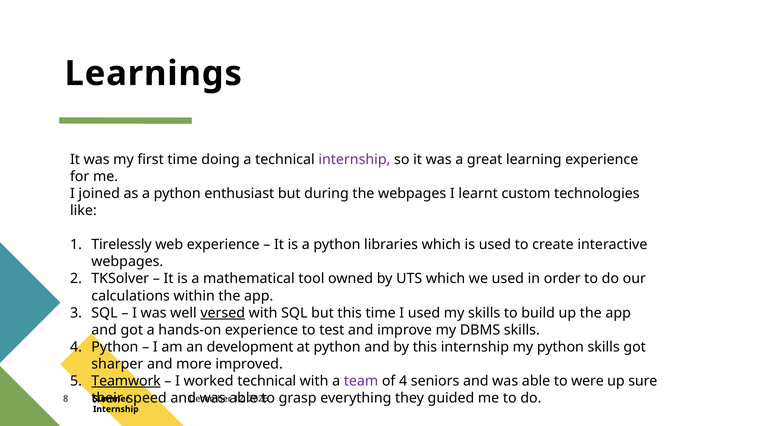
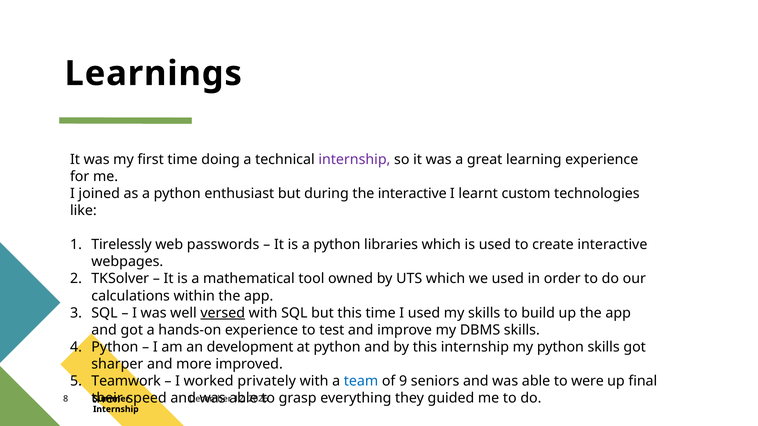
the webpages: webpages -> interactive
web experience: experience -> passwords
Teamwork underline: present -> none
worked technical: technical -> privately
team colour: purple -> blue
of 4: 4 -> 9
sure: sure -> final
